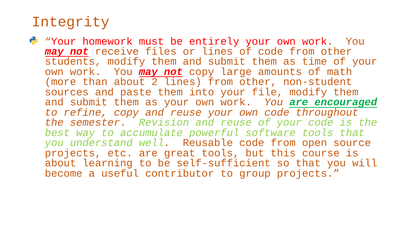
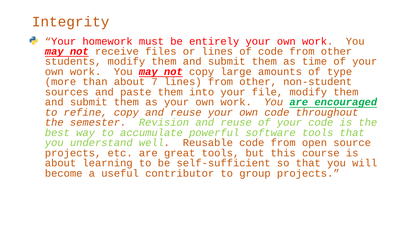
math: math -> type
2: 2 -> 7
